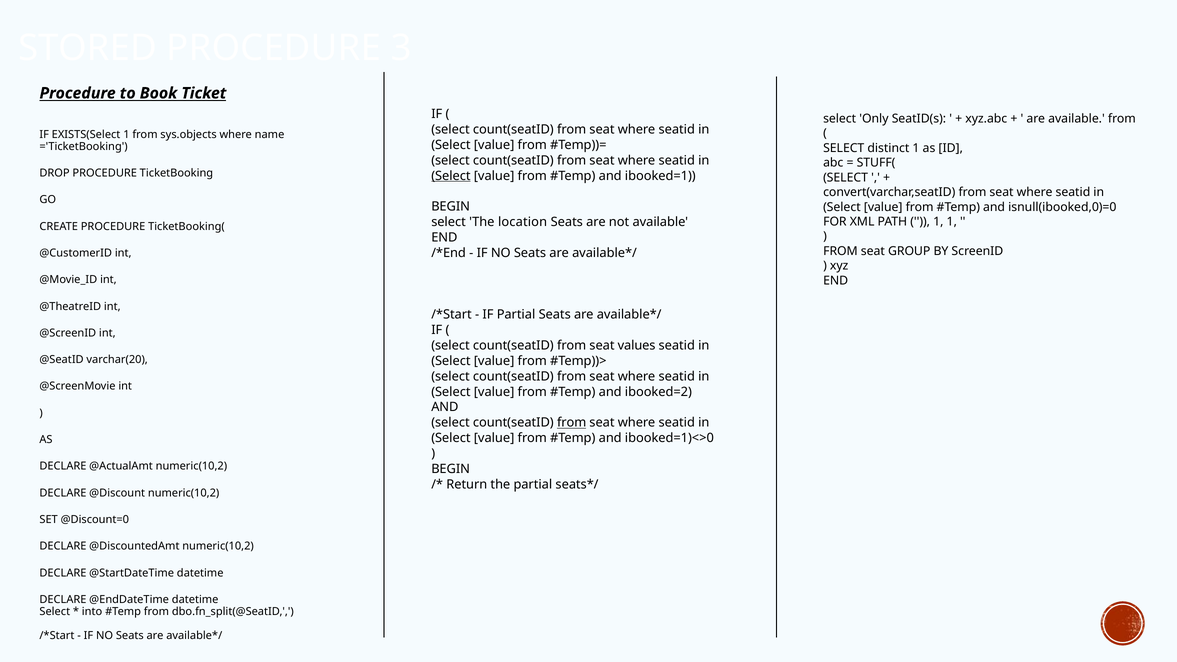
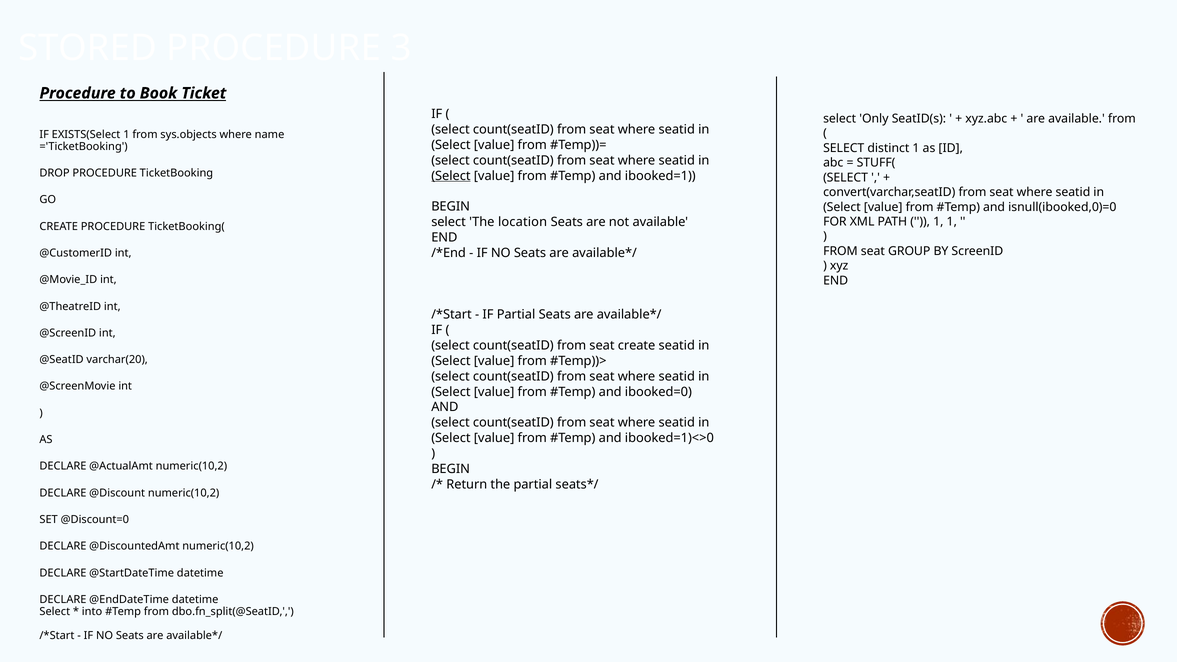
seat values: values -> create
ibooked=2: ibooked=2 -> ibooked=0
from at (572, 423) underline: present -> none
